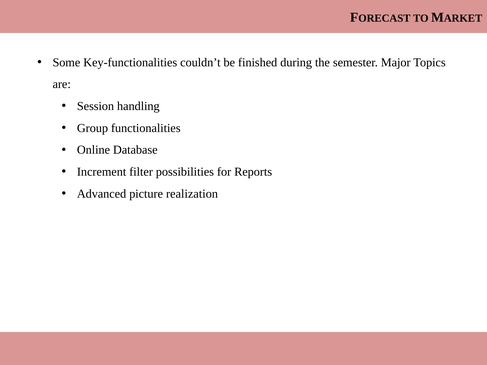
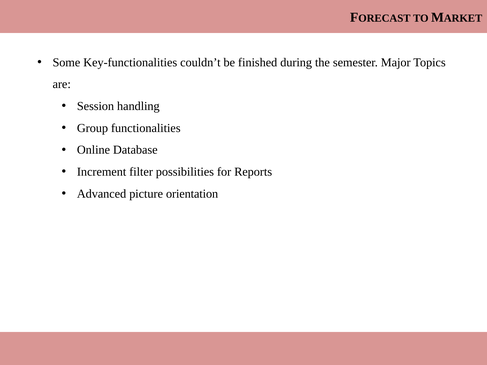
realization: realization -> orientation
